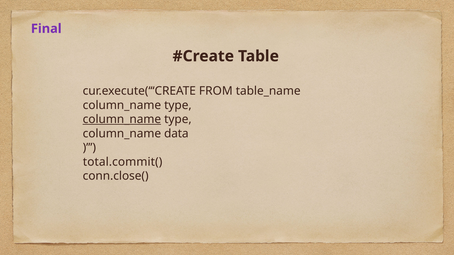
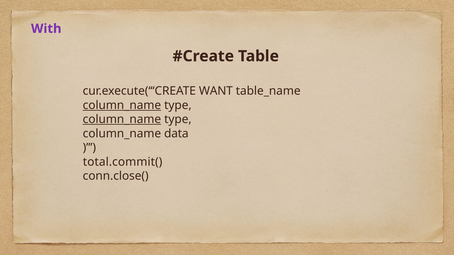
Final: Final -> With
FROM: FROM -> WANT
column_name at (122, 105) underline: none -> present
